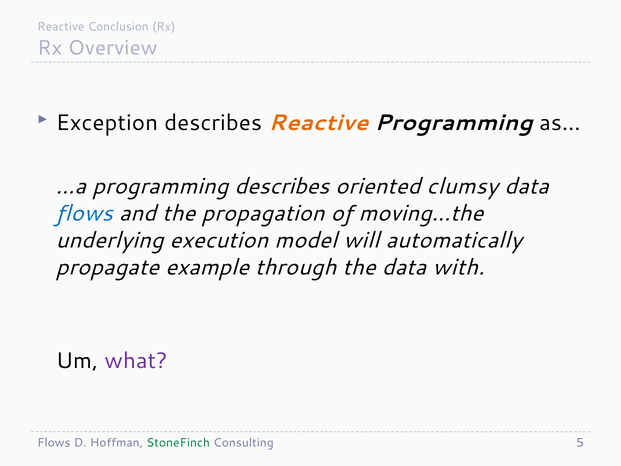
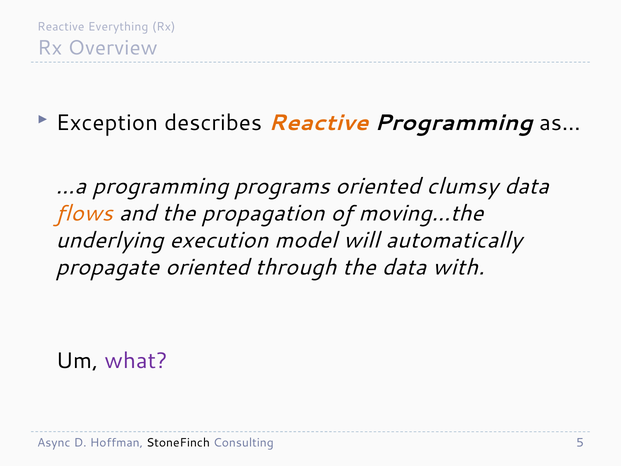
Conclusion: Conclusion -> Everything
programming describes: describes -> programs
flows at (84, 213) colour: blue -> orange
propagate example: example -> oriented
Flows at (54, 443): Flows -> Async
StoneFinch colour: green -> black
